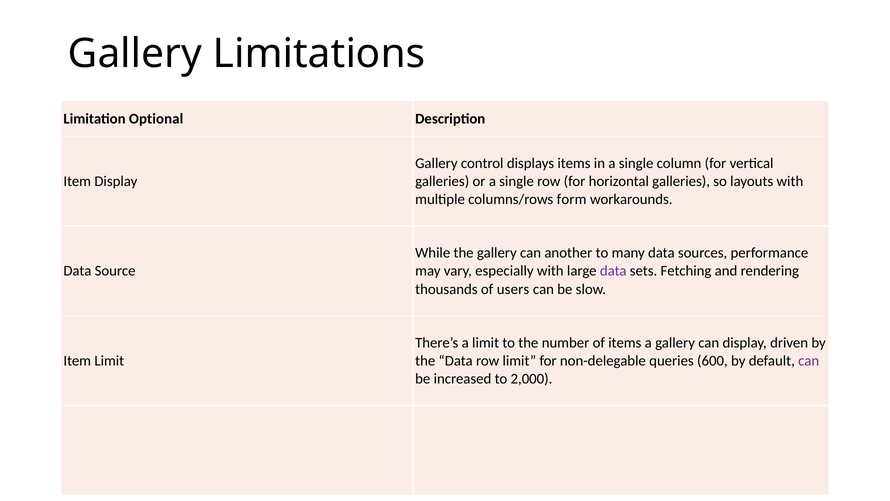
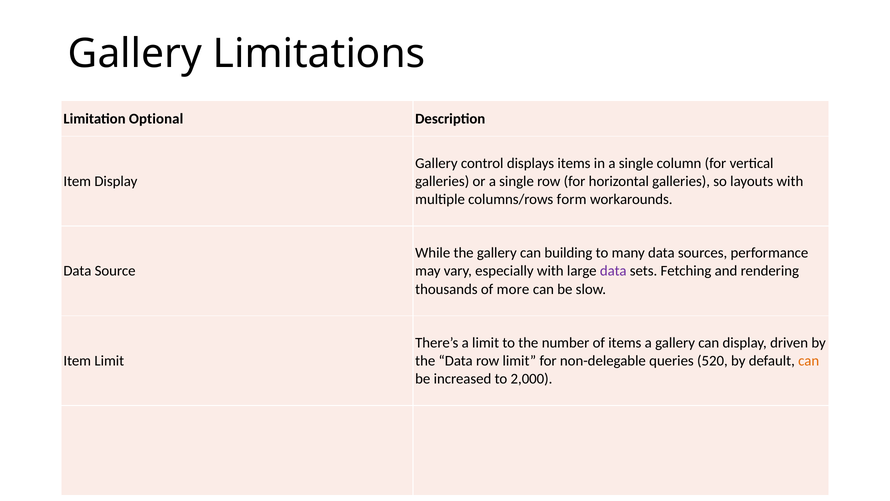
another: another -> building
users: users -> more
600: 600 -> 520
can at (809, 360) colour: purple -> orange
